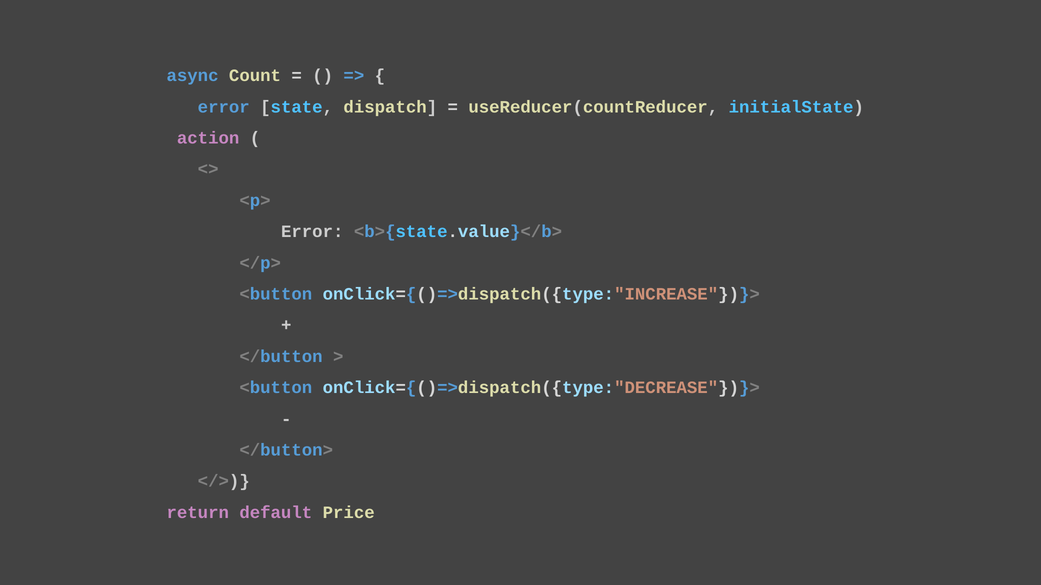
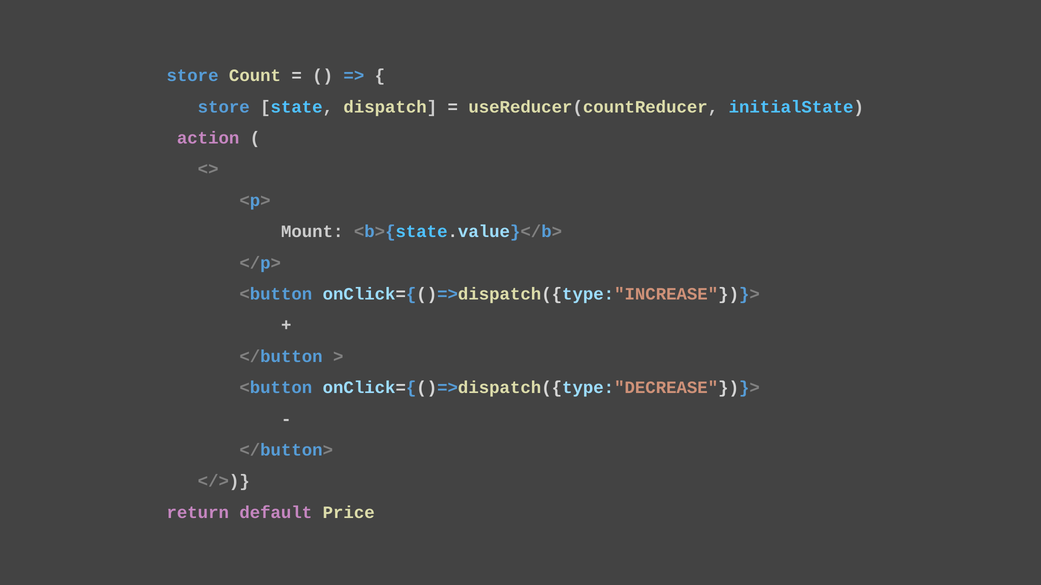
async at (193, 76): async -> store
error at (224, 107): error -> store
Error at (312, 232): Error -> Mount
